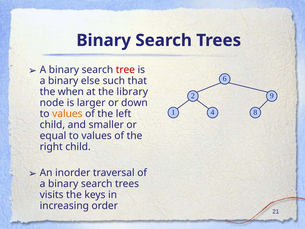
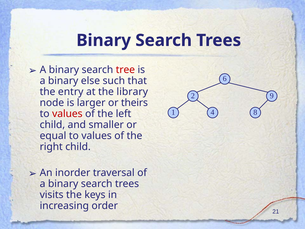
when: when -> entry
down: down -> theirs
values at (67, 114) colour: orange -> red
